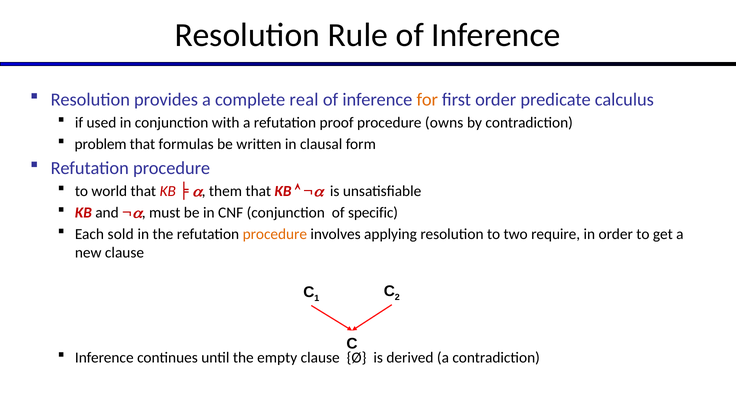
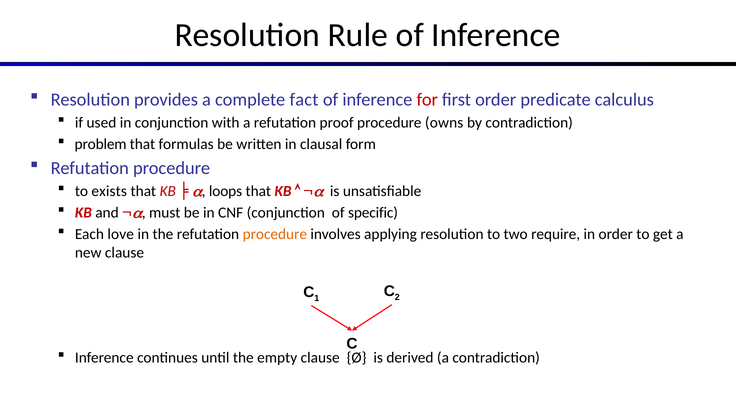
real: real -> fact
for colour: orange -> red
world: world -> exists
them: them -> loops
sold: sold -> love
